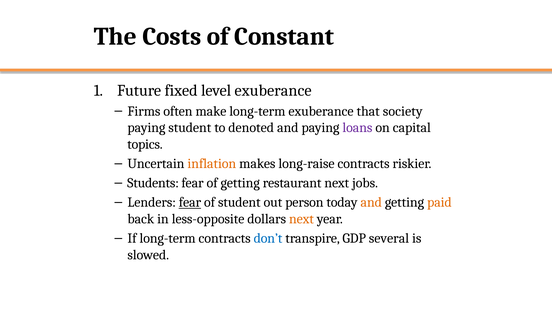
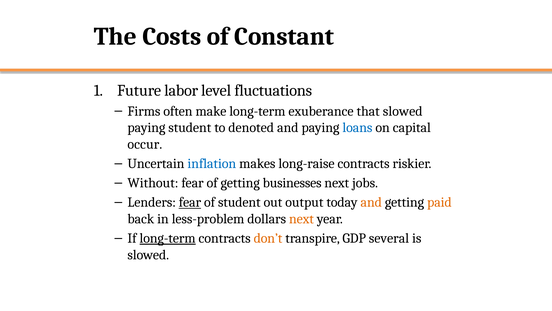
fixed: fixed -> labor
level exuberance: exuberance -> fluctuations
that society: society -> slowed
loans colour: purple -> blue
topics: topics -> occur
inflation colour: orange -> blue
Students: Students -> Without
restaurant: restaurant -> businesses
person: person -> output
less-opposite: less-opposite -> less-problem
long-term at (168, 238) underline: none -> present
don’t colour: blue -> orange
